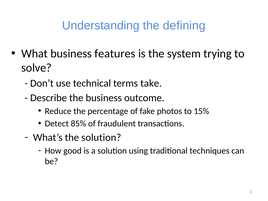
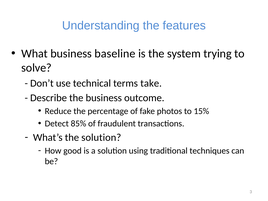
defining: defining -> features
features: features -> baseline
